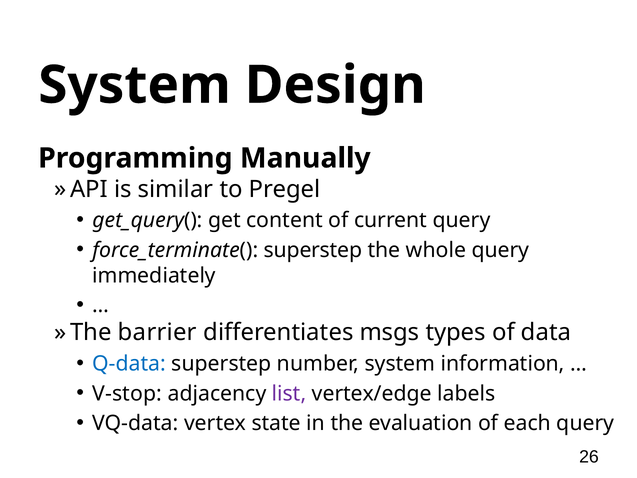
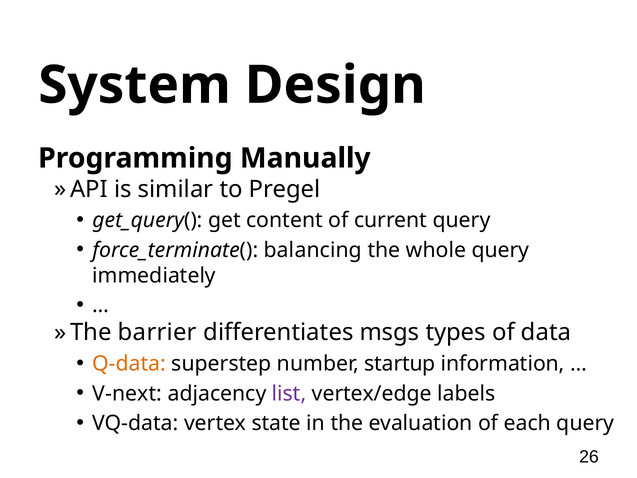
force_terminate( superstep: superstep -> balancing
Q-data colour: blue -> orange
number system: system -> startup
V-stop: V-stop -> V-next
